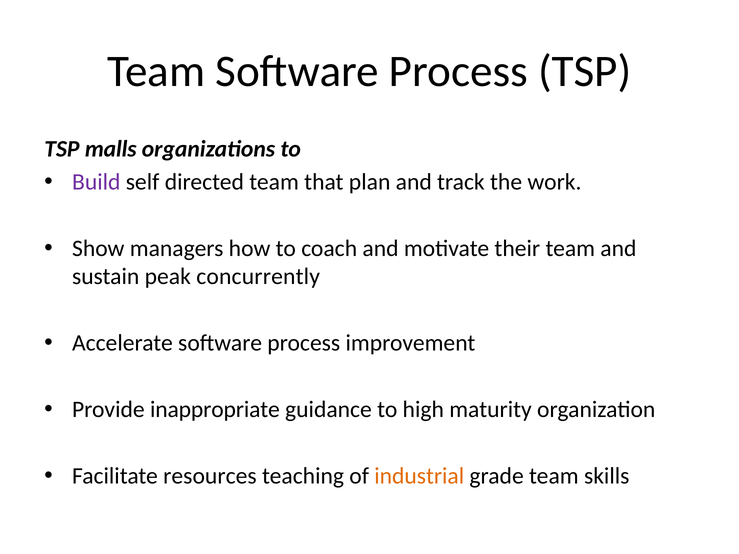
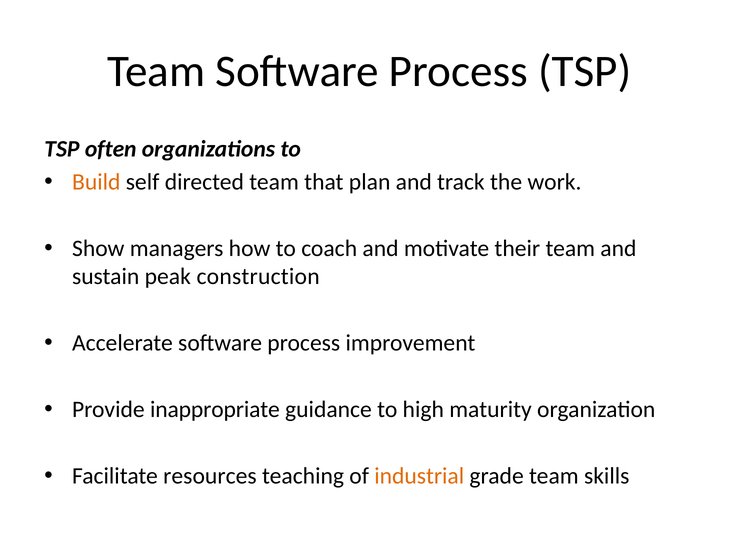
malls: malls -> often
Build colour: purple -> orange
concurrently: concurrently -> construction
